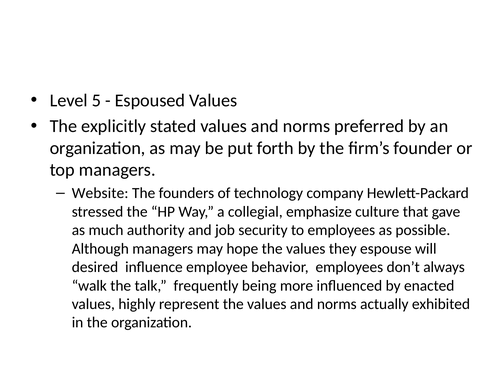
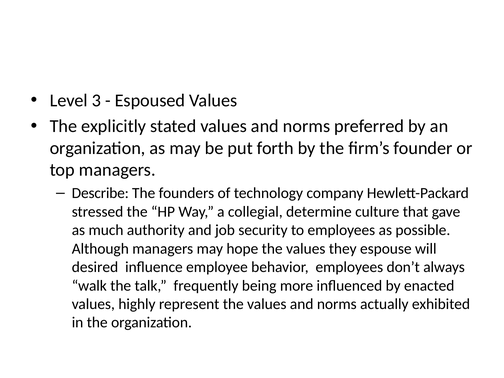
5: 5 -> 3
Website: Website -> Describe
emphasize: emphasize -> determine
